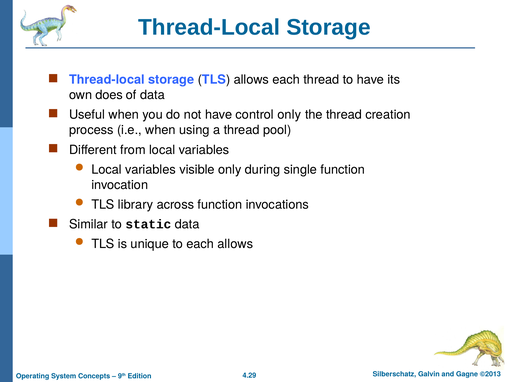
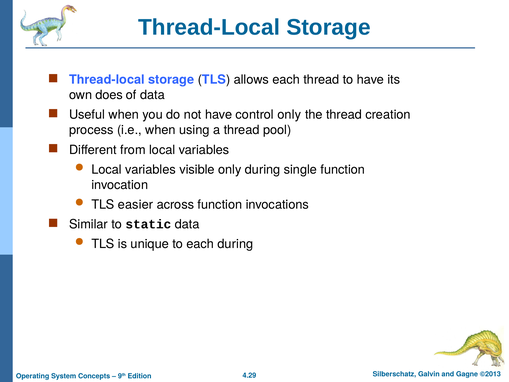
library: library -> easier
each allows: allows -> during
